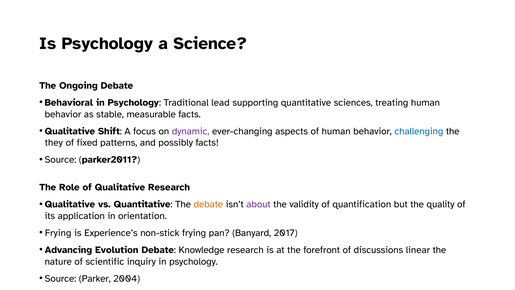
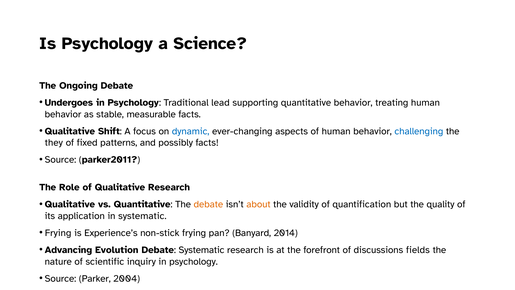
Behavioral: Behavioral -> Undergoes
quantitative sciences: sciences -> behavior
dynamic colour: purple -> blue
about colour: purple -> orange
in orientation: orientation -> systematic
2017: 2017 -> 2014
Debate Knowledge: Knowledge -> Systematic
linear: linear -> fields
